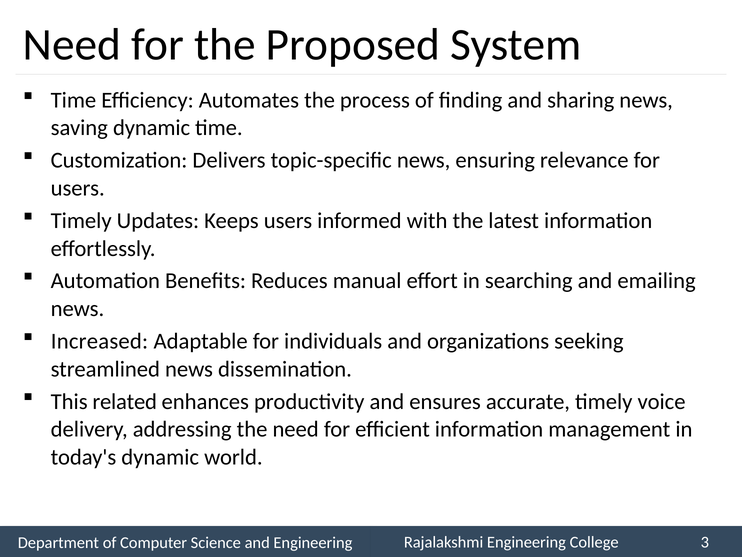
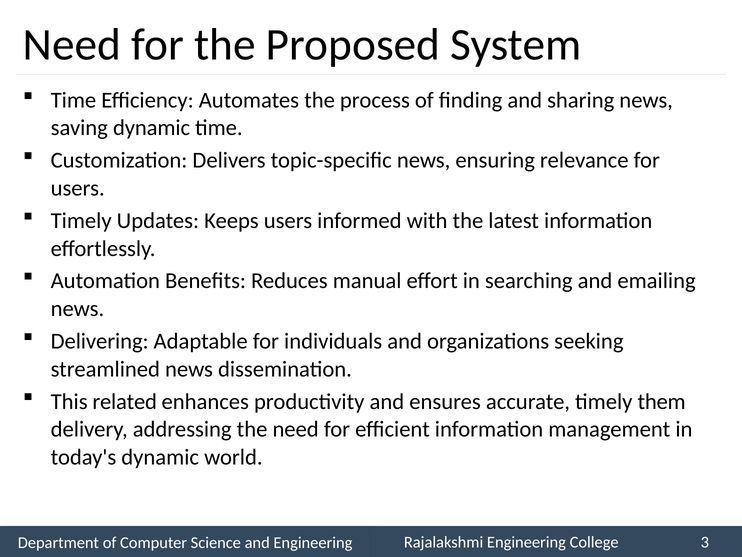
Increased: Increased -> Delivering
voice: voice -> them
